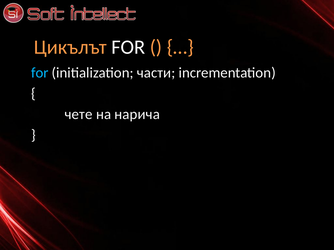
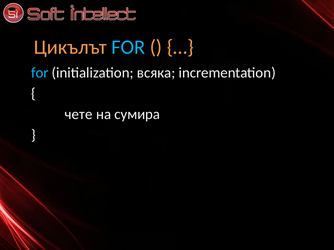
FOR at (128, 47) colour: white -> light blue
части: части -> всяка
нарича: нарича -> сумира
